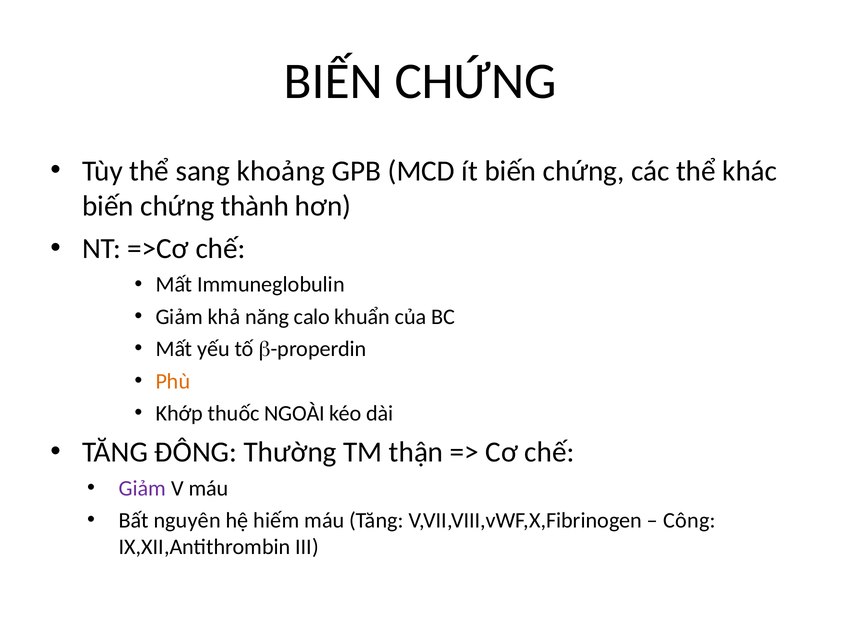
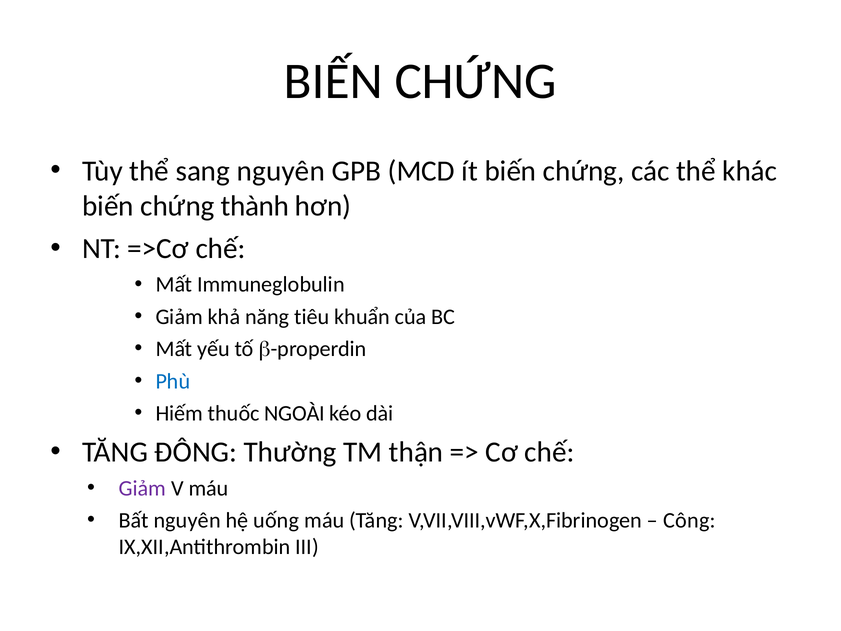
sang khoảng: khoảng -> nguyên
calo: calo -> tiêu
Phù colour: orange -> blue
Khớp: Khớp -> Hiếm
hiếm: hiếm -> uống
